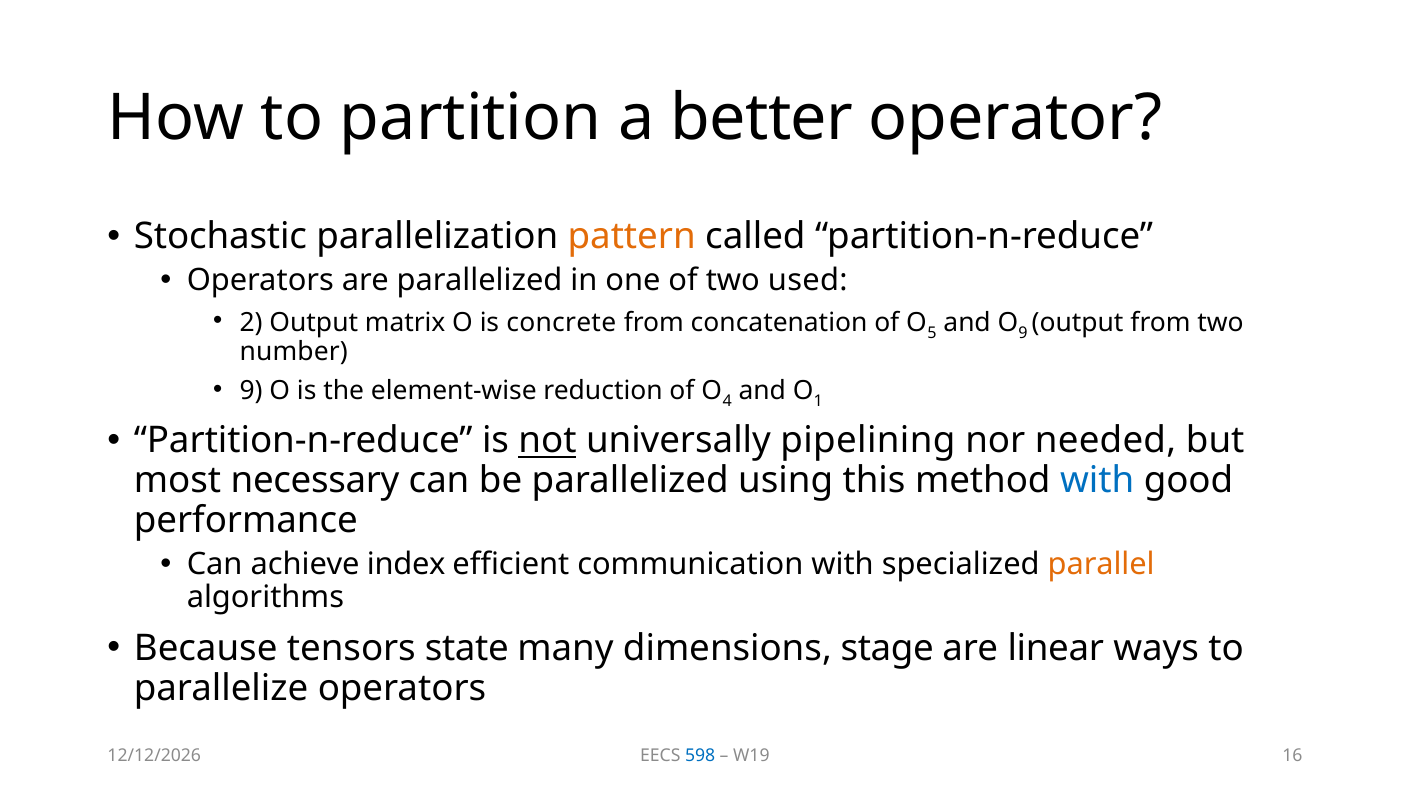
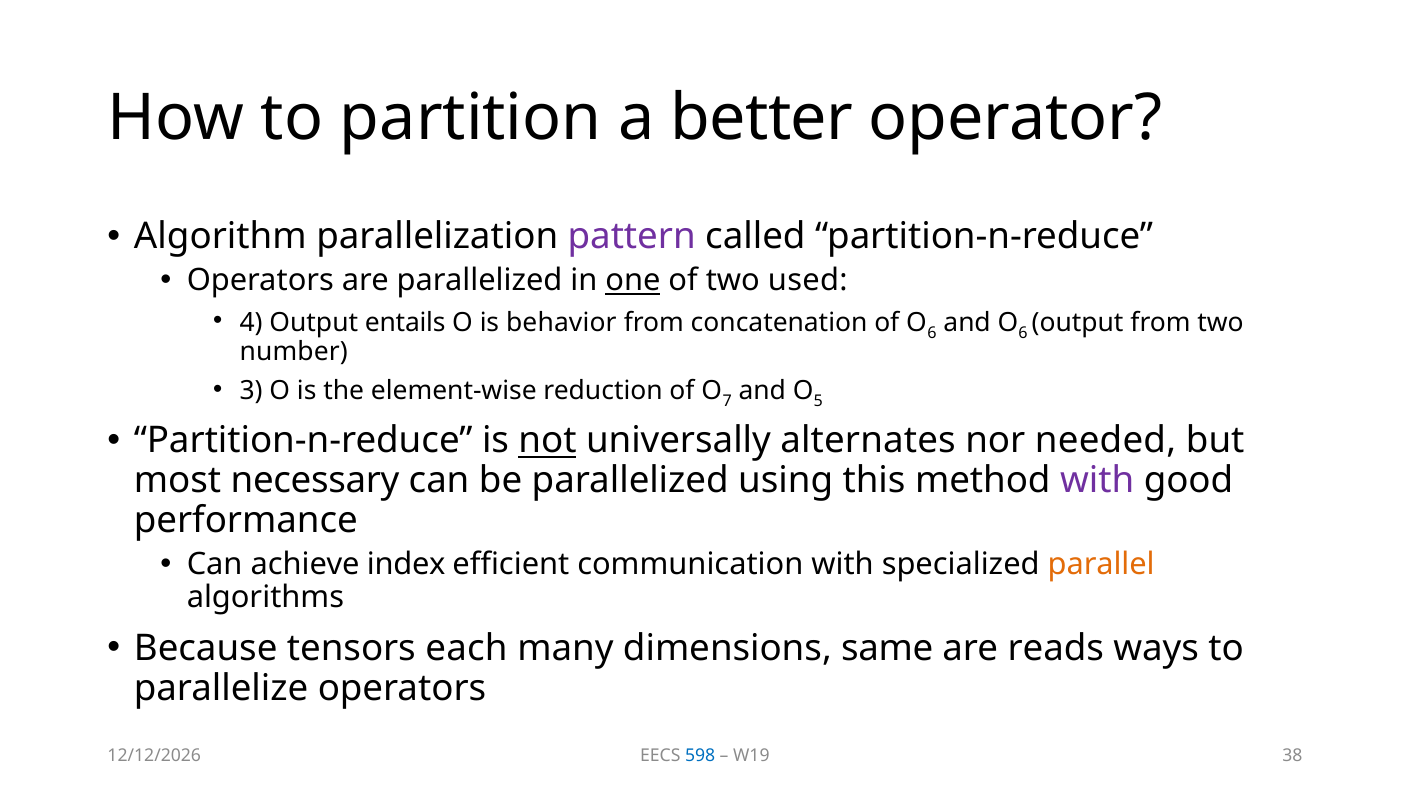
Stochastic: Stochastic -> Algorithm
pattern colour: orange -> purple
one underline: none -> present
2: 2 -> 4
matrix: matrix -> entails
concrete: concrete -> behavior
of O 5: 5 -> 6
and O 9: 9 -> 6
9 at (251, 391): 9 -> 3
4: 4 -> 7
1: 1 -> 5
pipelining: pipelining -> alternates
with at (1097, 481) colour: blue -> purple
state: state -> each
stage: stage -> same
linear: linear -> reads
16: 16 -> 38
